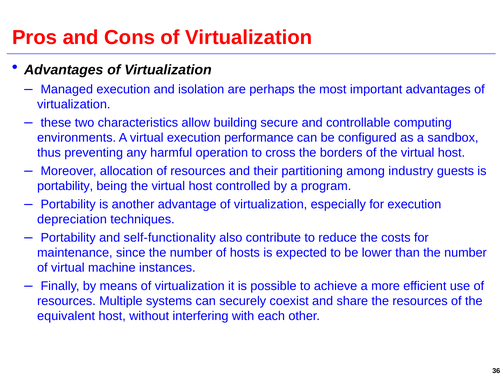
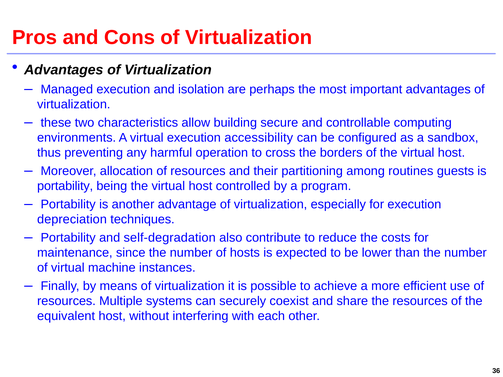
performance: performance -> accessibility
industry: industry -> routines
self-functionality: self-functionality -> self-degradation
